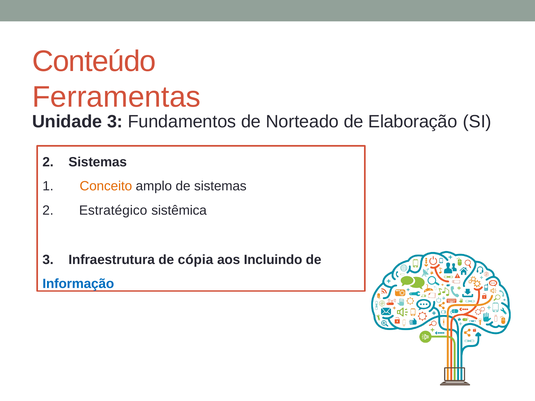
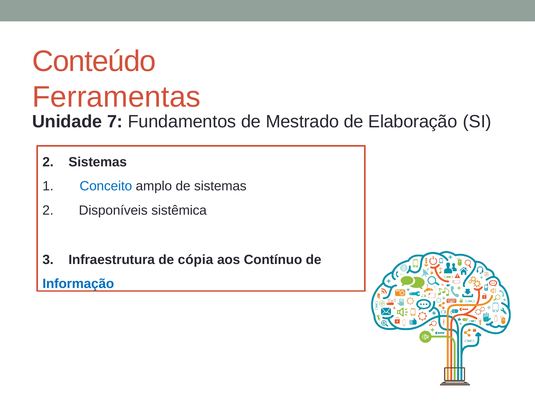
Unidade 3: 3 -> 7
Norteado: Norteado -> Mestrado
Conceito colour: orange -> blue
Estratégico: Estratégico -> Disponíveis
Incluindo: Incluindo -> Contínuo
